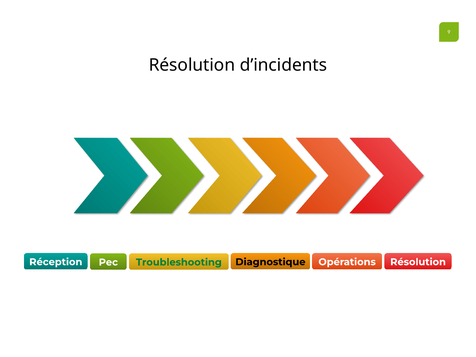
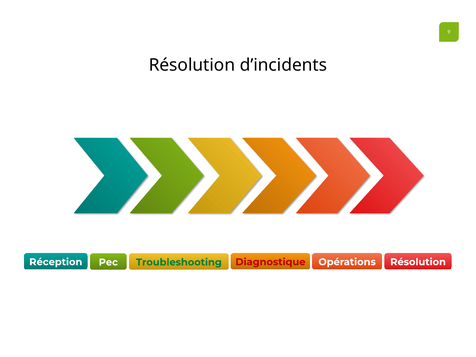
Diagnostique colour: black -> red
